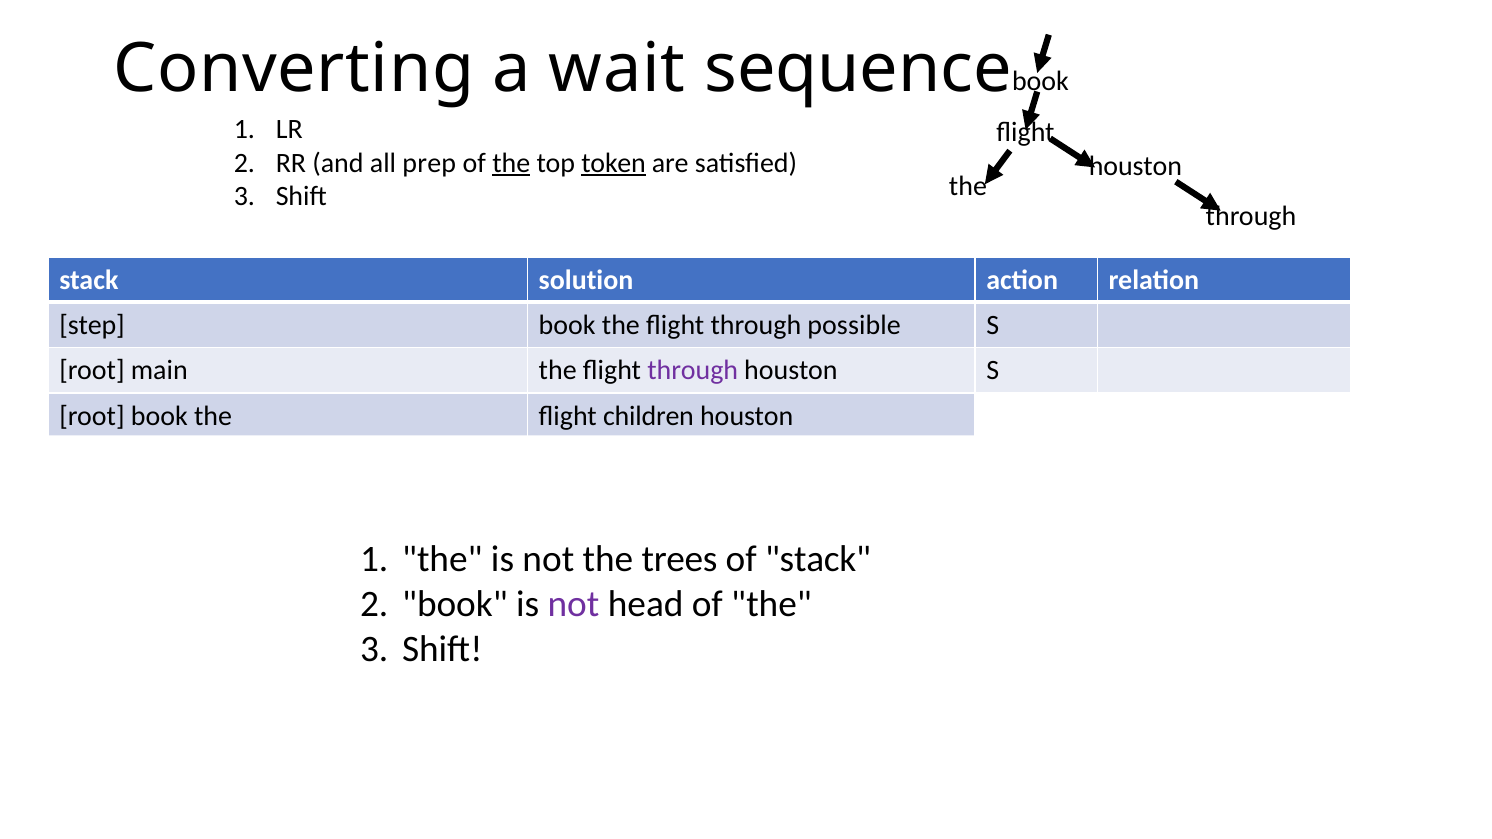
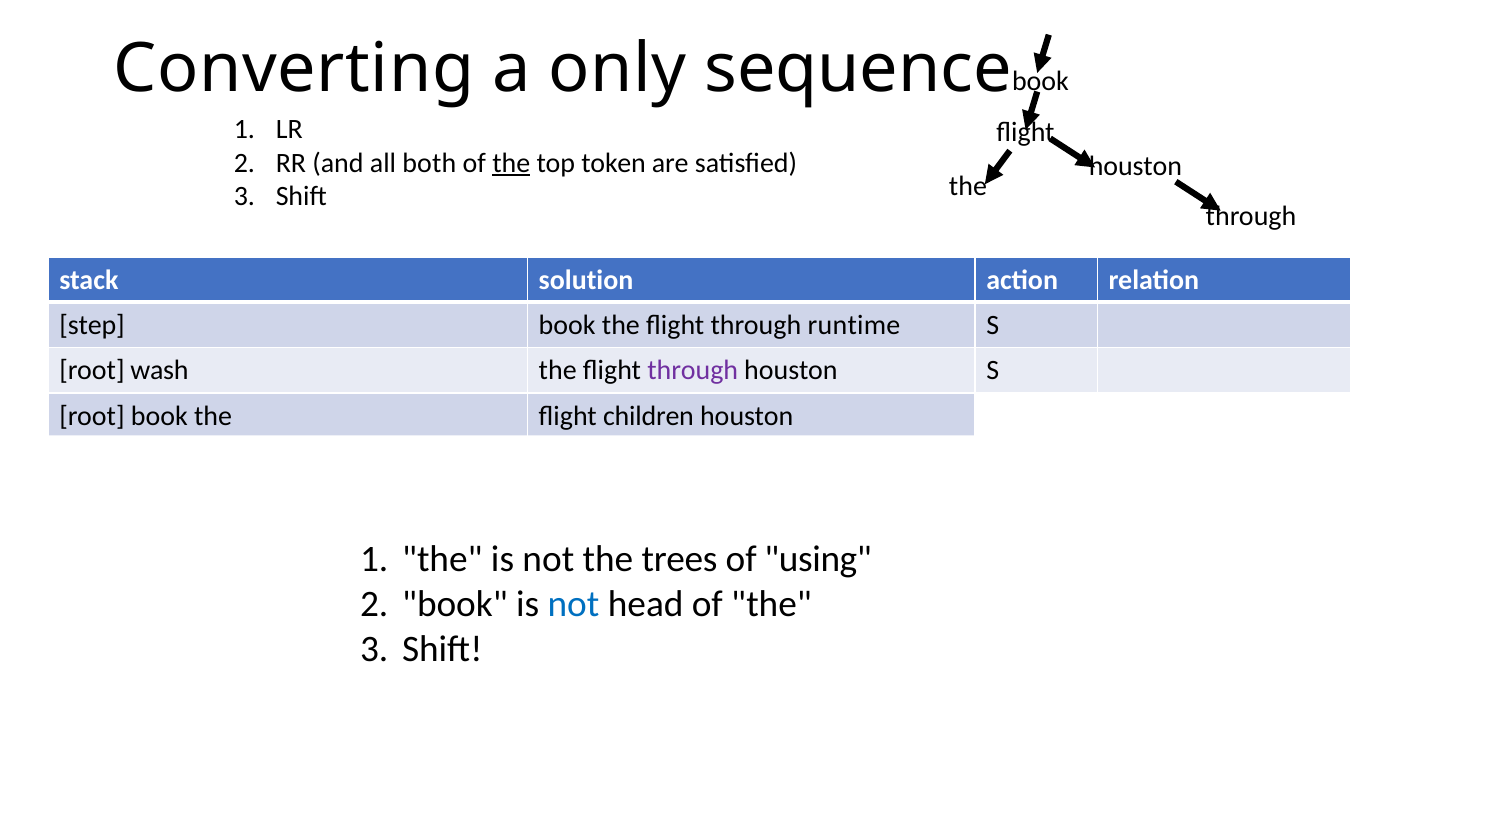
wait: wait -> only
prep: prep -> both
token underline: present -> none
possible: possible -> runtime
main: main -> wash
of stack: stack -> using
not at (574, 605) colour: purple -> blue
